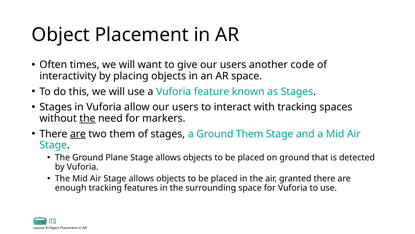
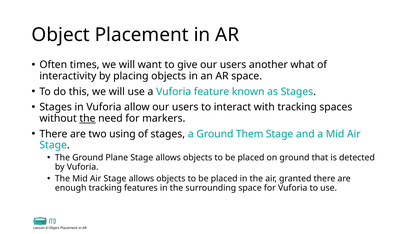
code: code -> what
are at (78, 134) underline: present -> none
two them: them -> using
